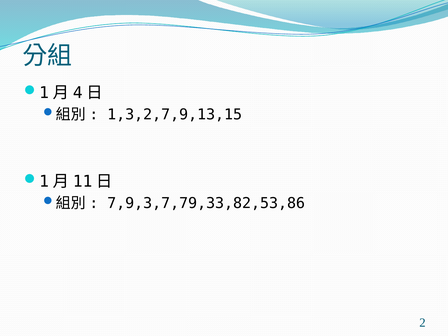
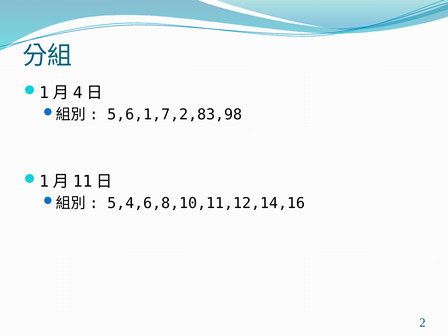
1,3,2,7,9,13,15: 1,3,2,7,9,13,15 -> 5,6,1,7,2,83,98
7,9,3,7,79,33,82,53,86: 7,9,3,7,79,33,82,53,86 -> 5,4,6,8,10,11,12,14,16
